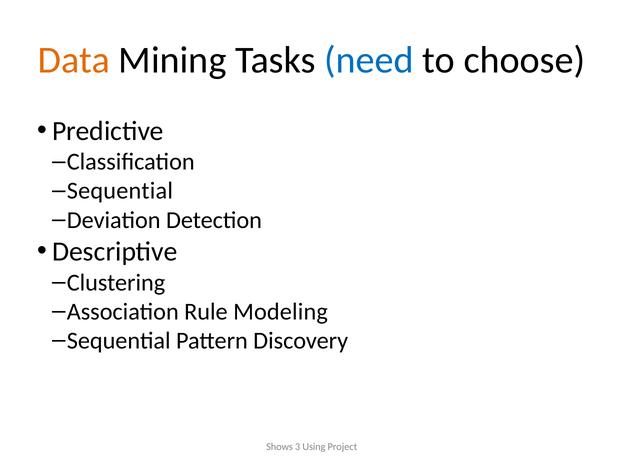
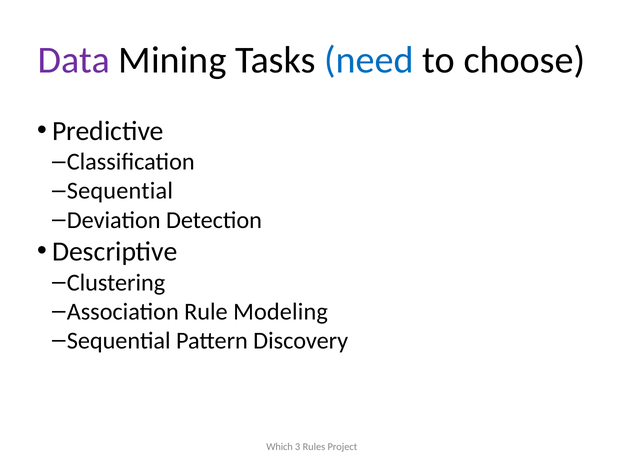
Data colour: orange -> purple
Shows: Shows -> Which
Using: Using -> Rules
